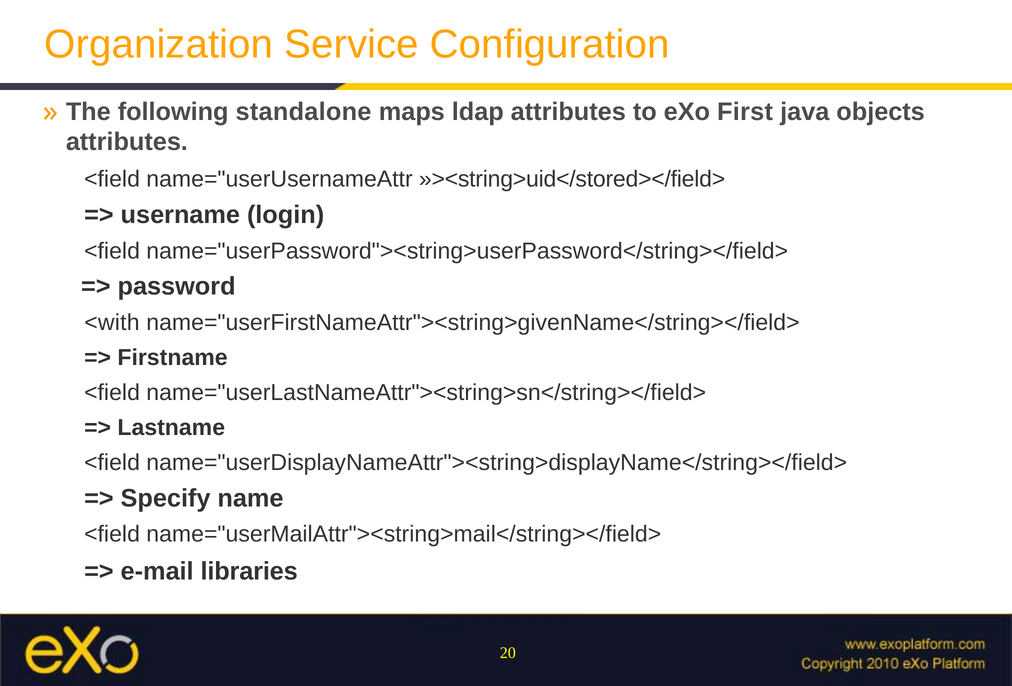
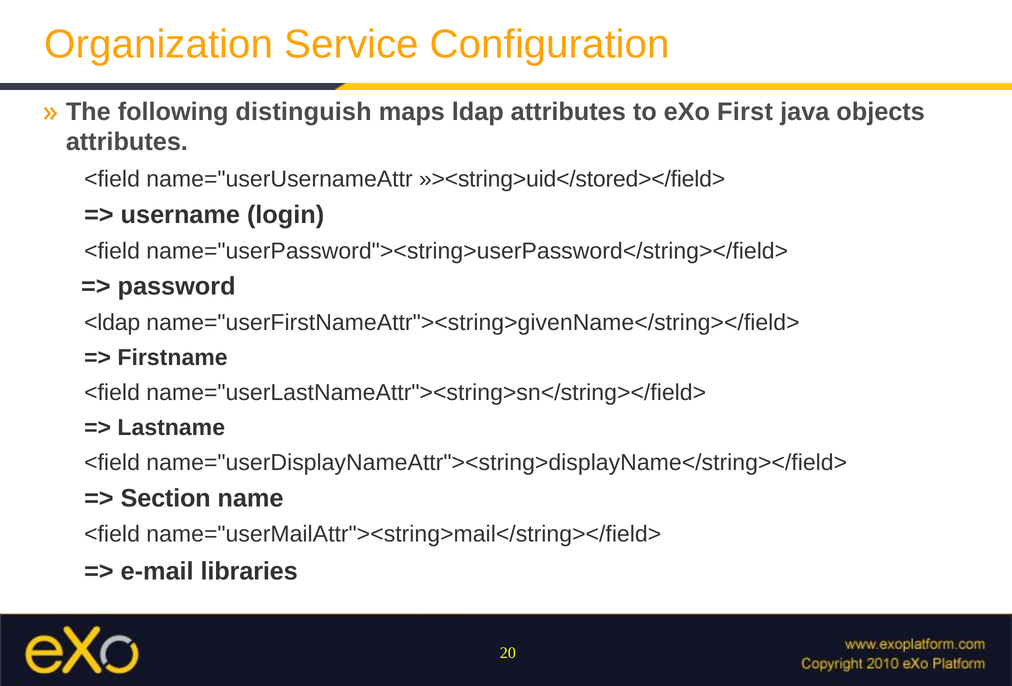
standalone: standalone -> distinguish
<with: <with -> <ldap
Specify: Specify -> Section
